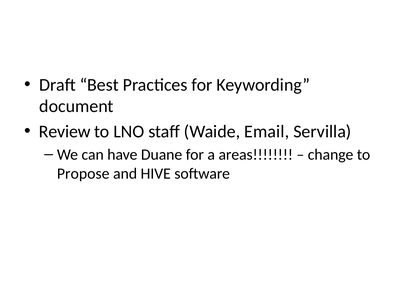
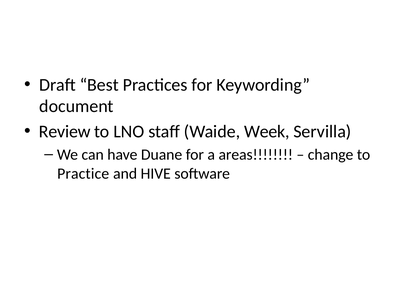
Email: Email -> Week
Propose: Propose -> Practice
